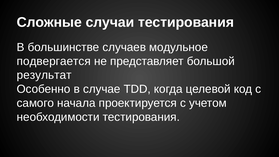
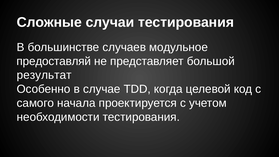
подвергается: подвергается -> предоставляй
